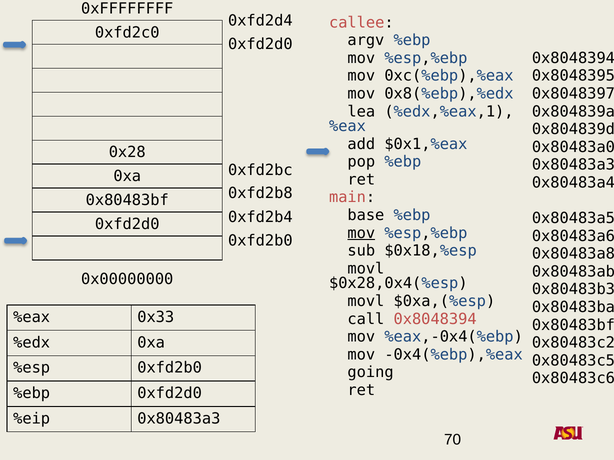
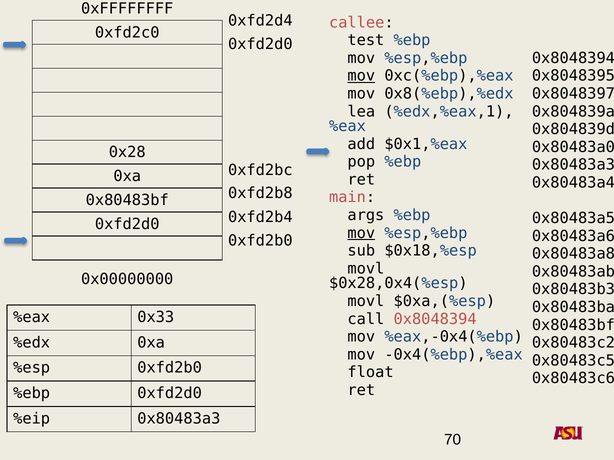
argv: argv -> test
mov at (361, 76) underline: none -> present
base: base -> args
going: going -> float
